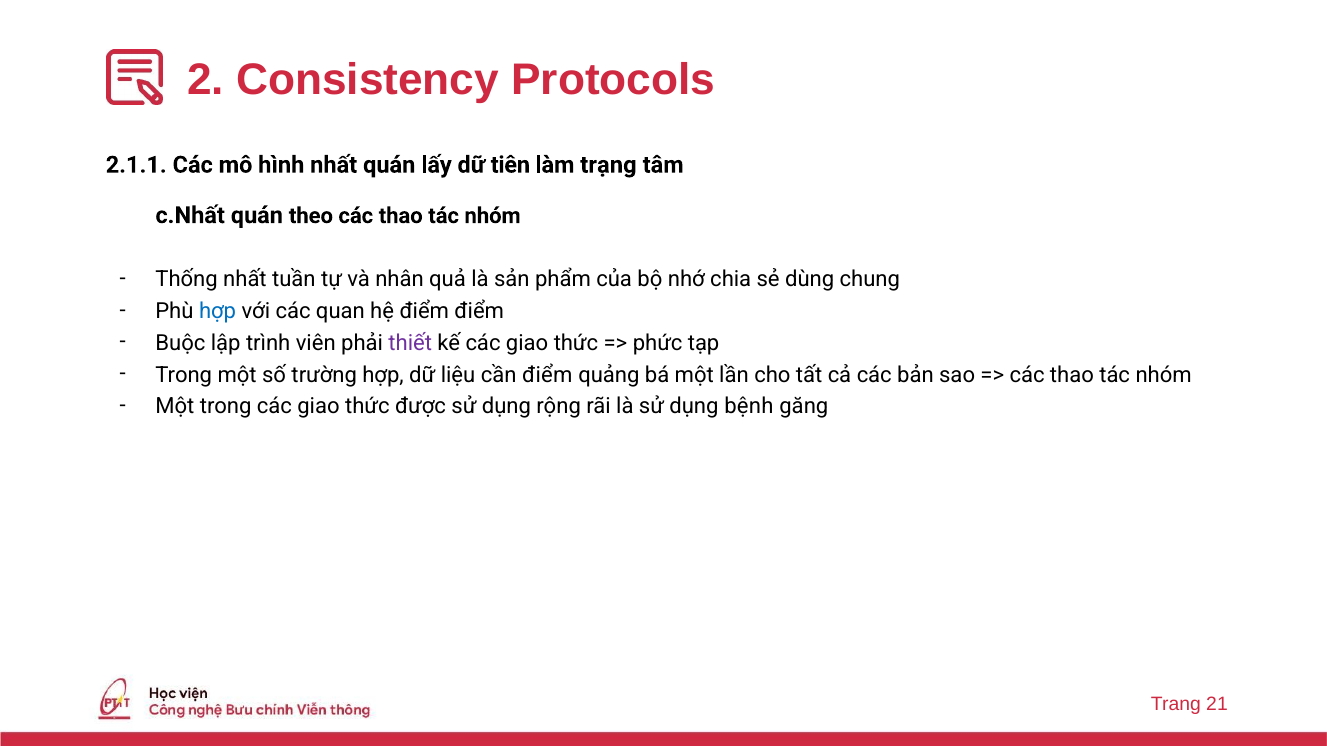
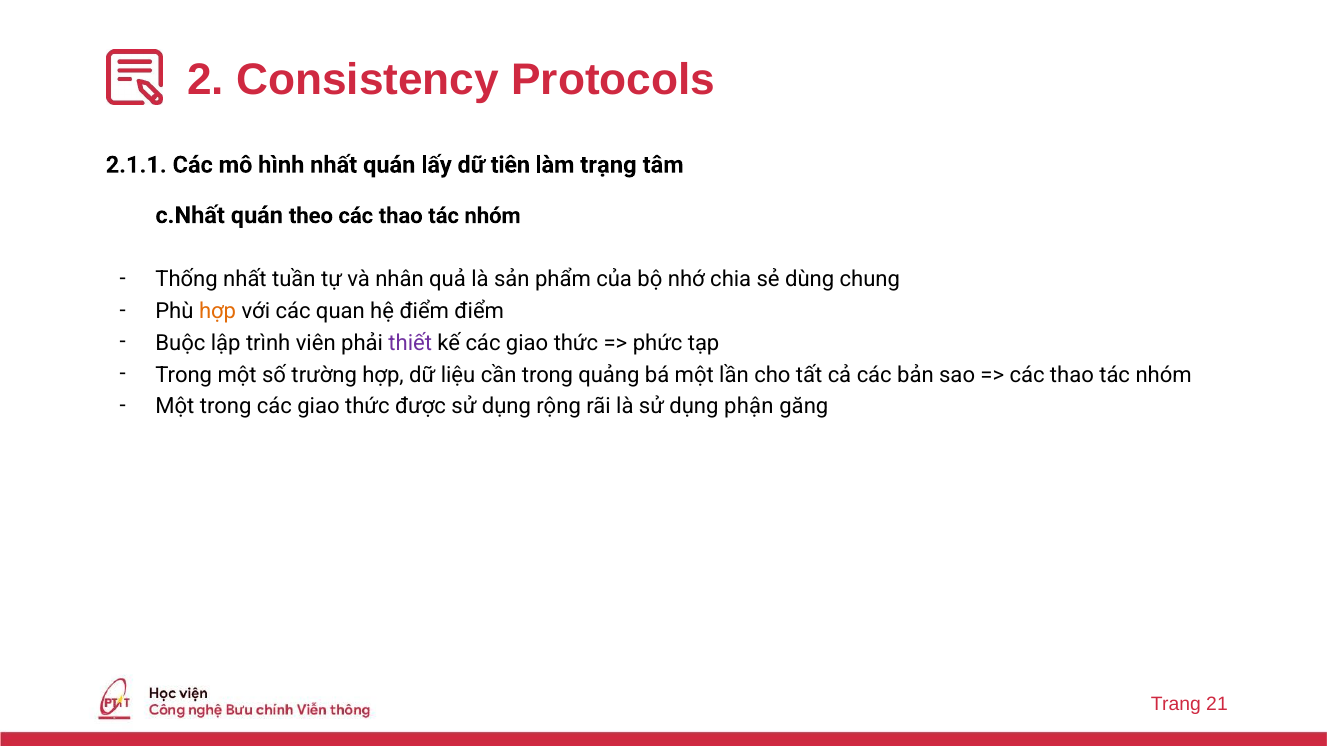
hợp at (218, 311) colour: blue -> orange
cần điểm: điểm -> trong
bệnh: bệnh -> phận
